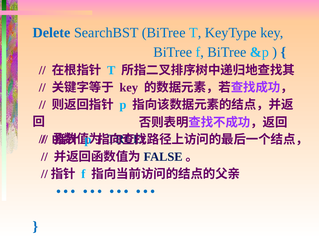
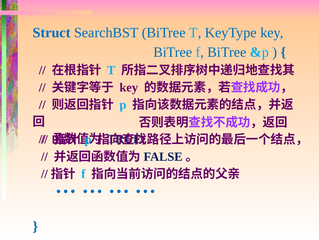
Delete: Delete -> Struct
